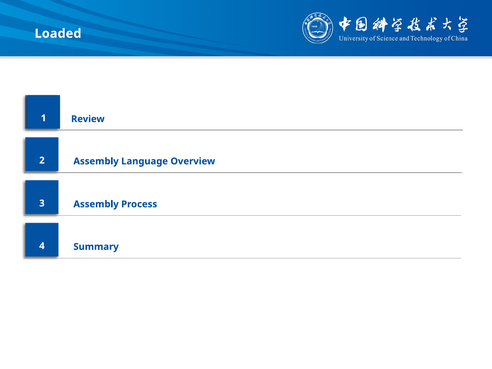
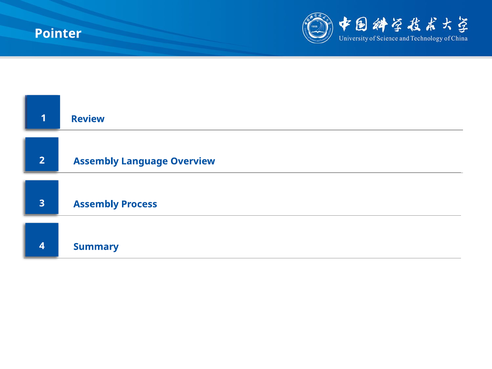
Loaded: Loaded -> Pointer
